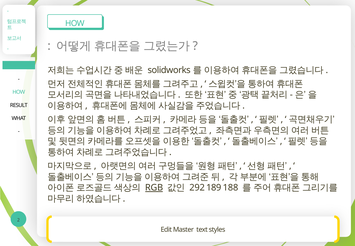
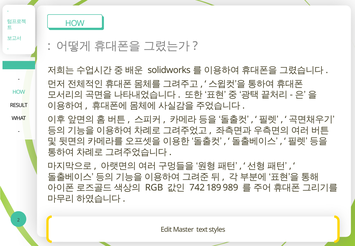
RGB underline: present -> none
292: 292 -> 742
188: 188 -> 989
